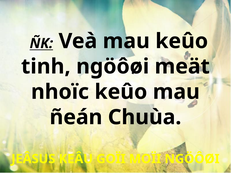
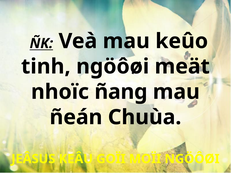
nhoïc keûo: keûo -> ñang
